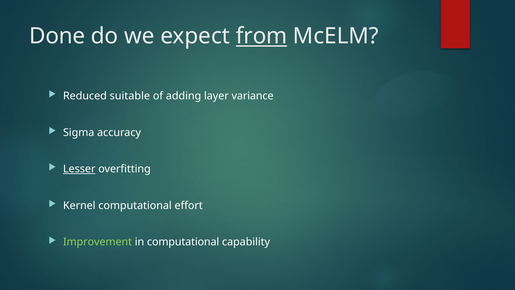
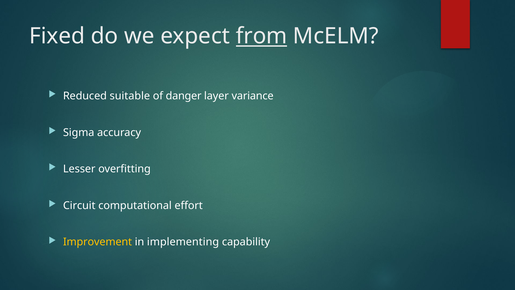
Done: Done -> Fixed
adding: adding -> danger
Lesser underline: present -> none
Kernel: Kernel -> Circuit
Improvement colour: light green -> yellow
in computational: computational -> implementing
